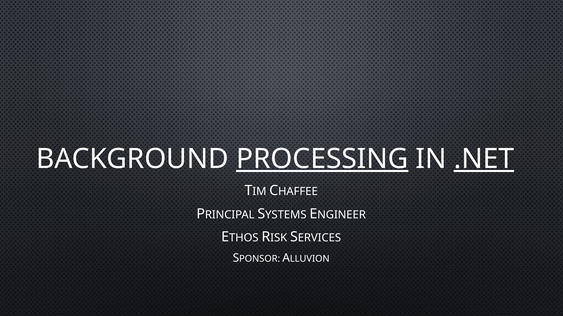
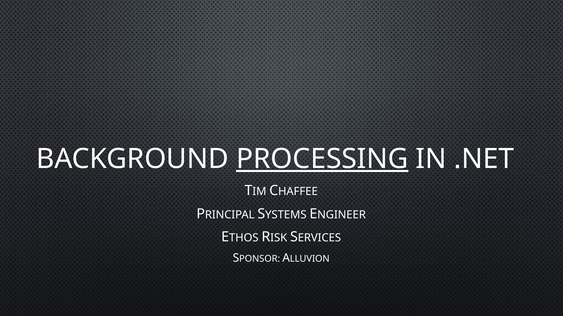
.NET underline: present -> none
